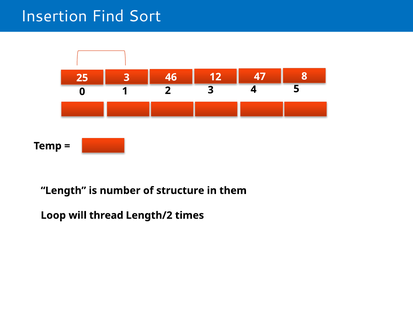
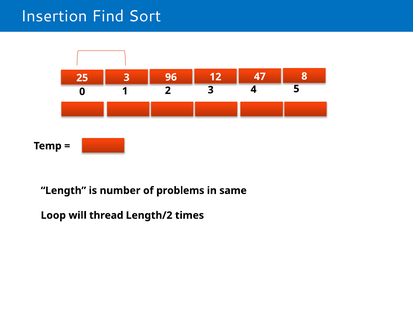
46: 46 -> 96
structure: structure -> problems
them: them -> same
